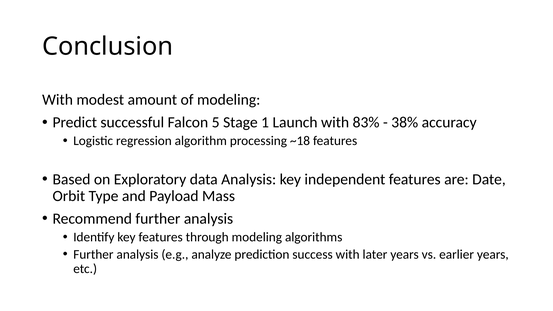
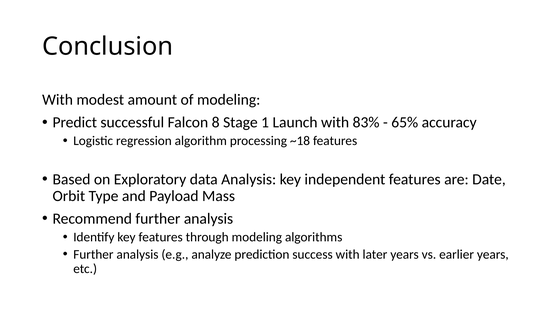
5: 5 -> 8
38%: 38% -> 65%
